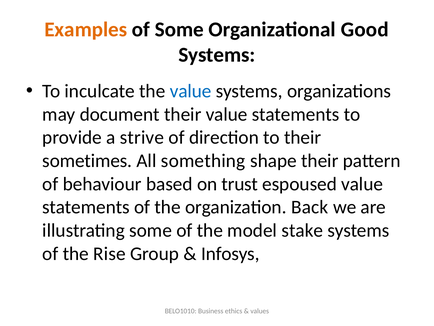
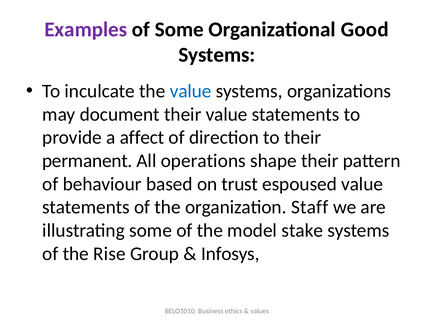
Examples colour: orange -> purple
strive: strive -> affect
sometimes: sometimes -> permanent
something: something -> operations
Back: Back -> Staff
